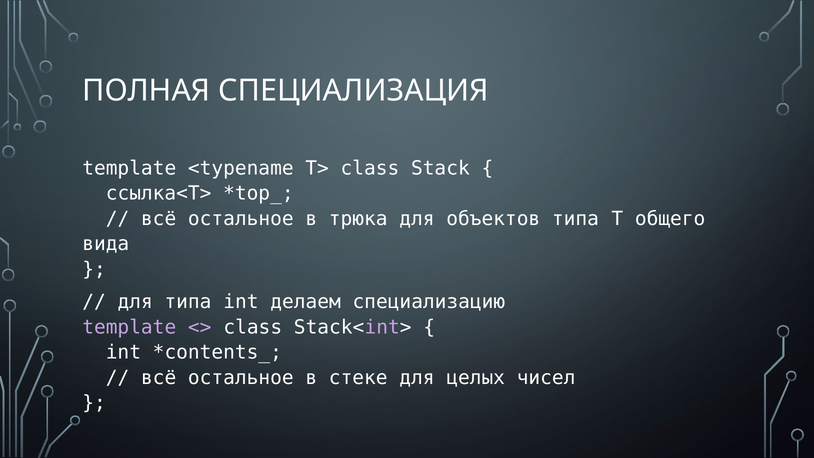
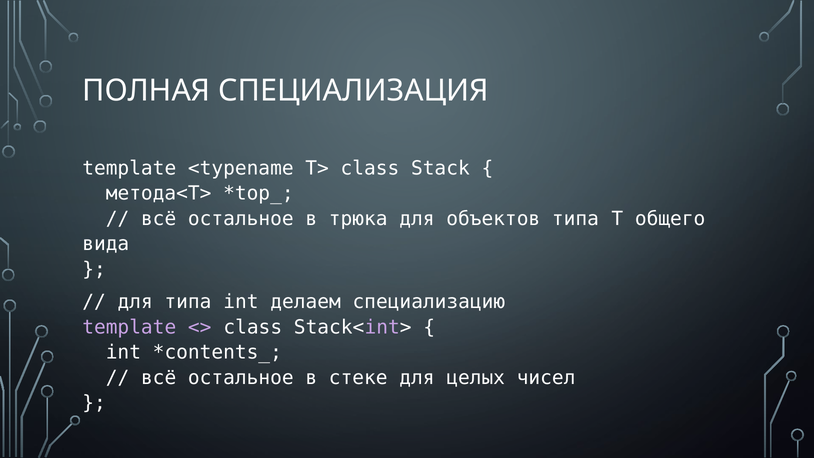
ссылка<T>: ссылка<T> -> метода<T>
